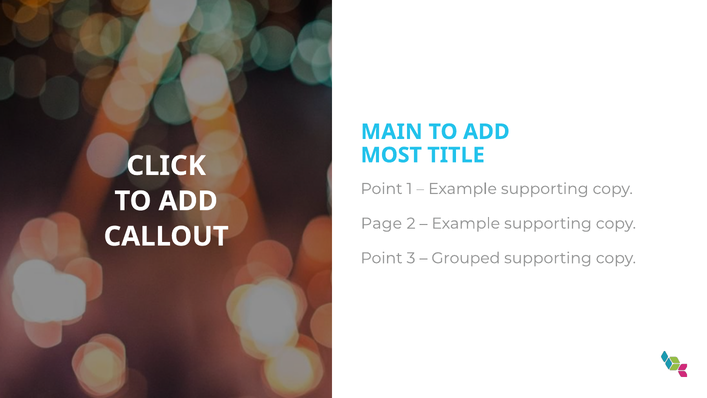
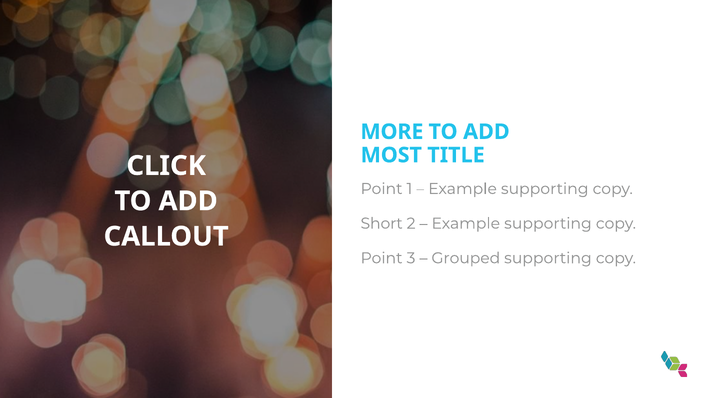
MAIN: MAIN -> MORE
Page: Page -> Short
